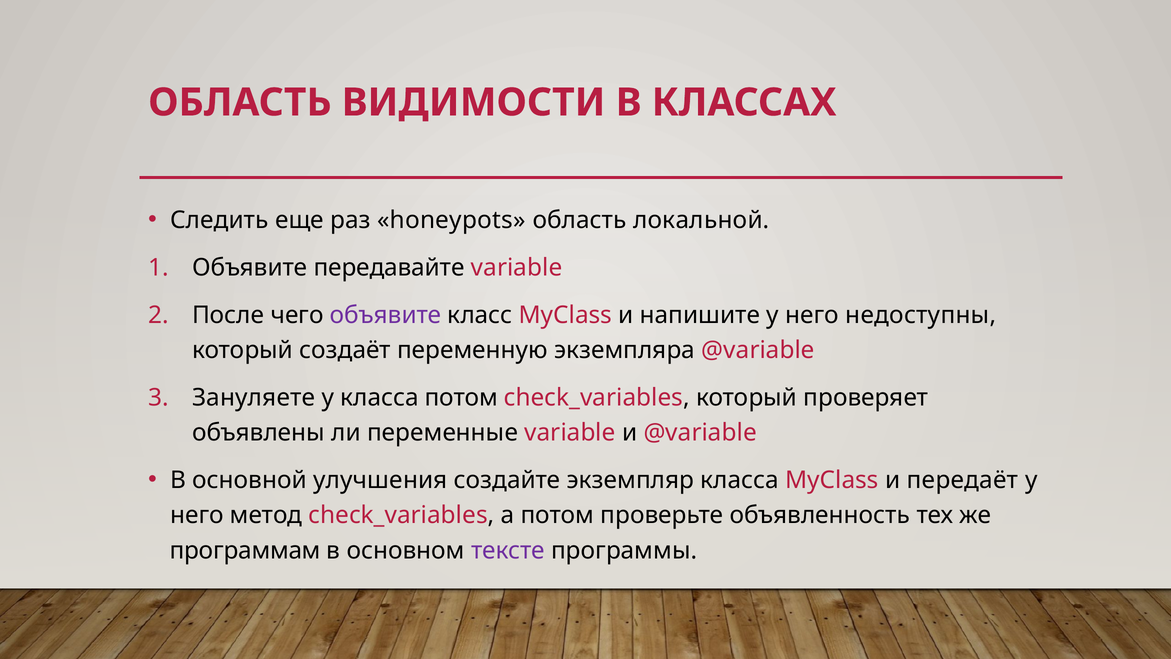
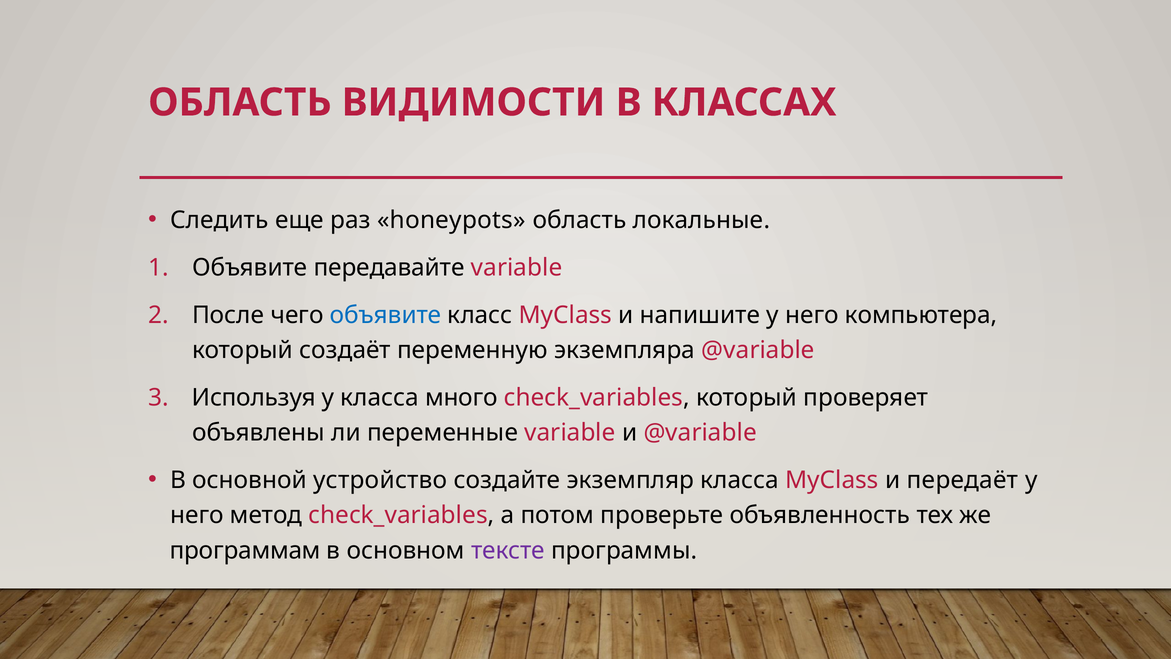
локальной: локальной -> локальные
объявите at (386, 315) colour: purple -> blue
недоступны: недоступны -> компьютера
Зануляете: Зануляете -> Используя
класса потом: потом -> много
улучшения: улучшения -> устройство
